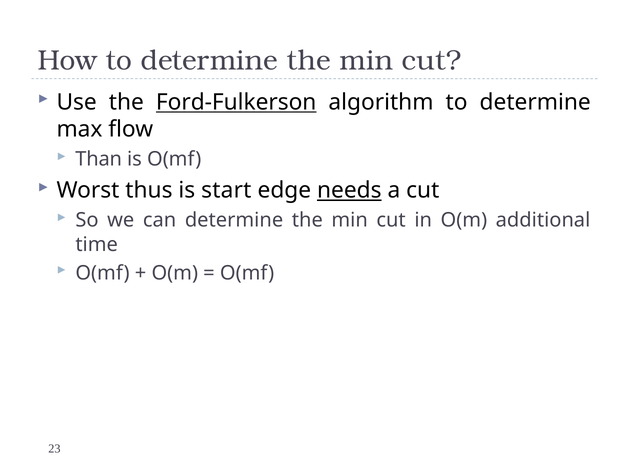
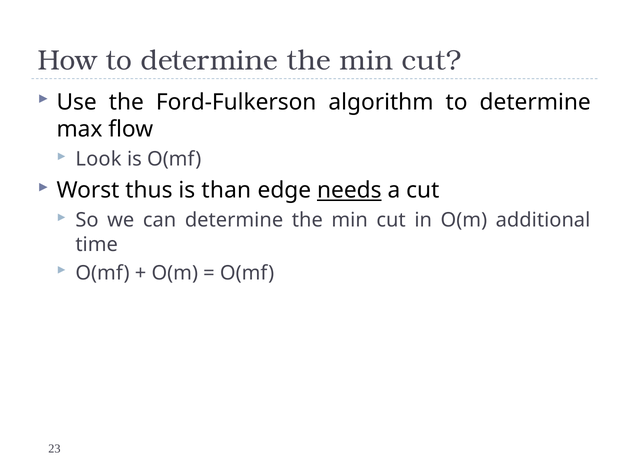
Ford-Fulkerson underline: present -> none
Than: Than -> Look
start: start -> than
